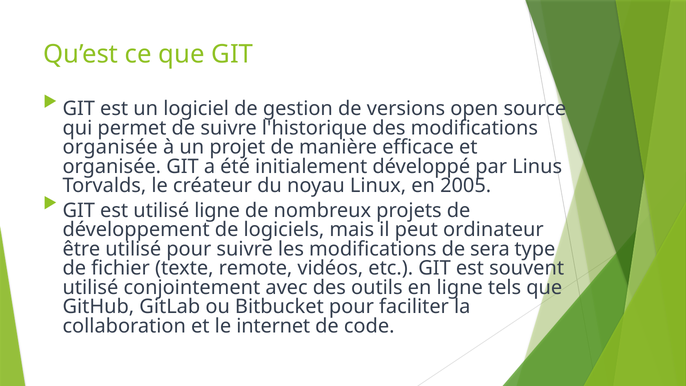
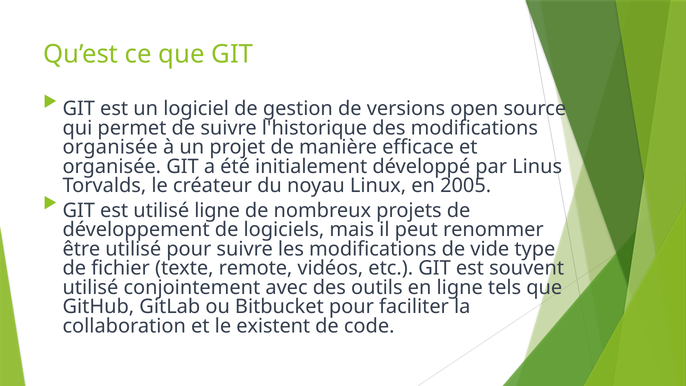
ordinateur: ordinateur -> renommer
sera: sera -> vide
internet: internet -> existent
